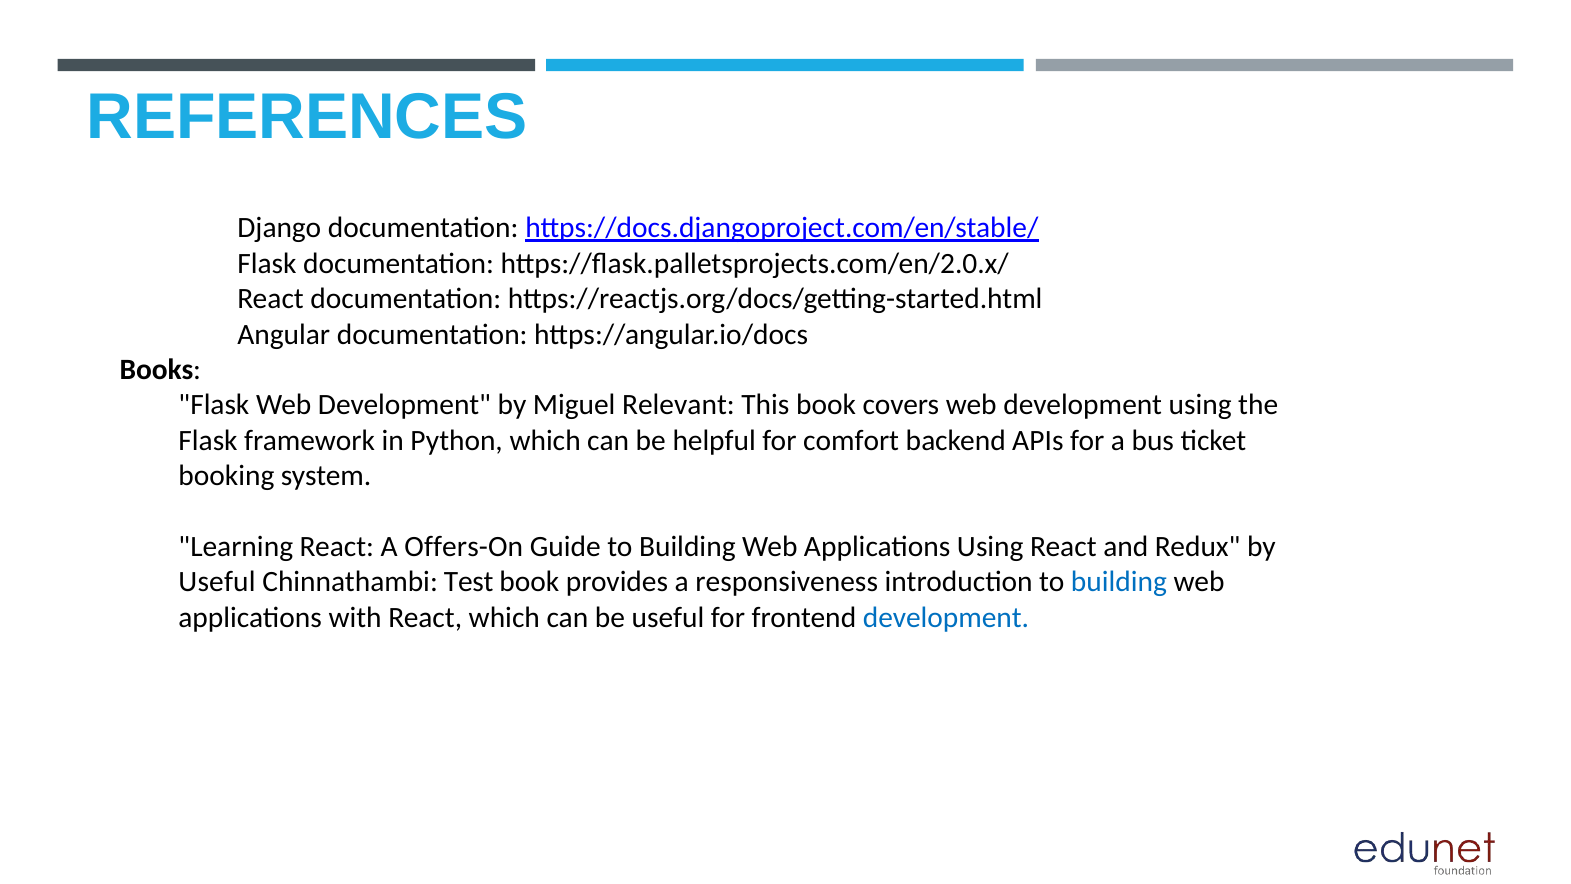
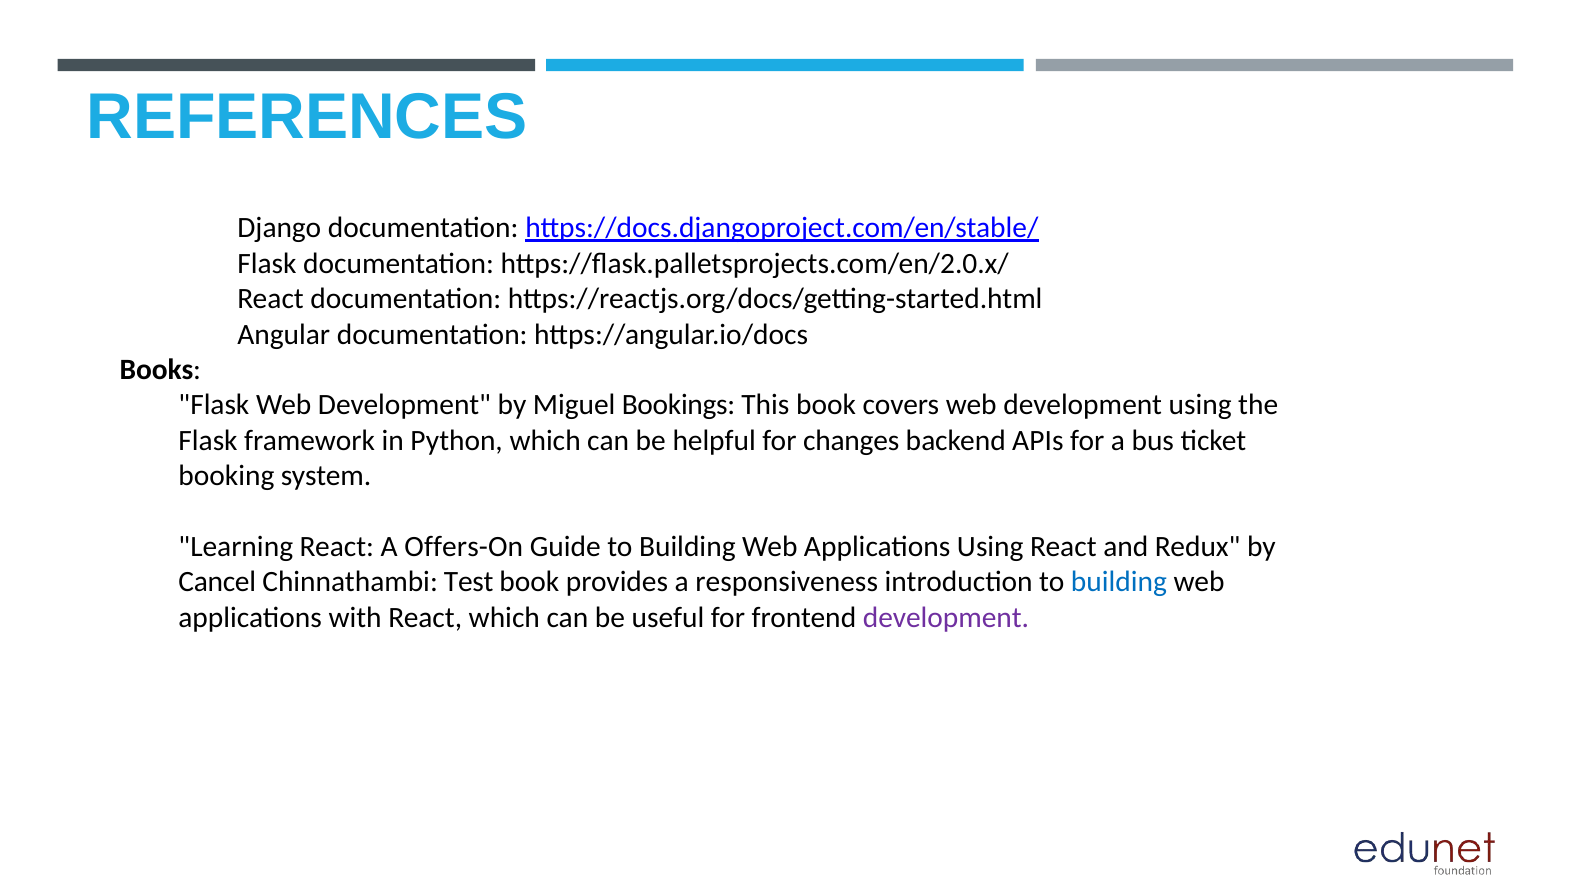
Relevant: Relevant -> Bookings
comfort: comfort -> changes
Useful at (217, 582): Useful -> Cancel
development at (946, 617) colour: blue -> purple
